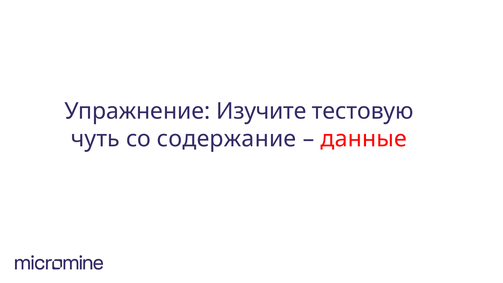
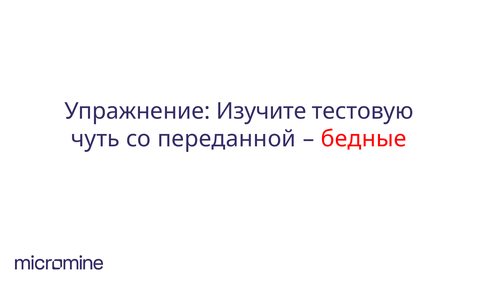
содержание: содержание -> переданной
данные: данные -> бедные
